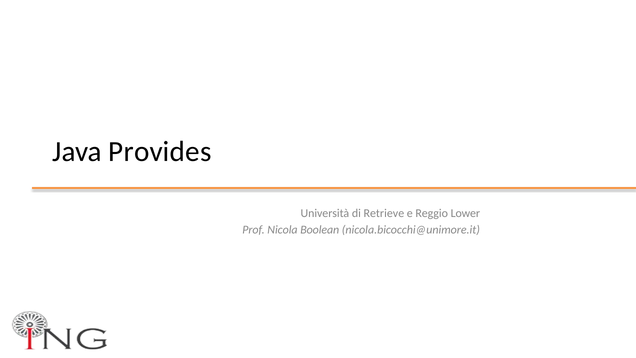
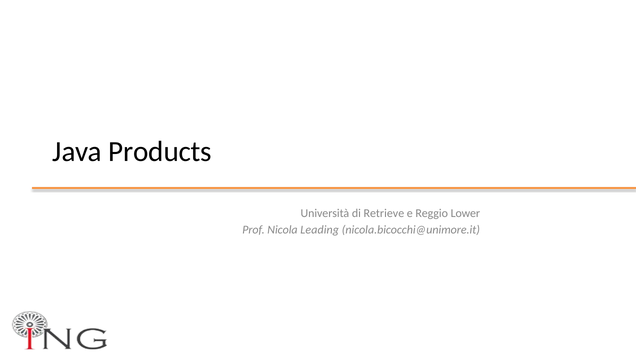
Provides: Provides -> Products
Boolean: Boolean -> Leading
